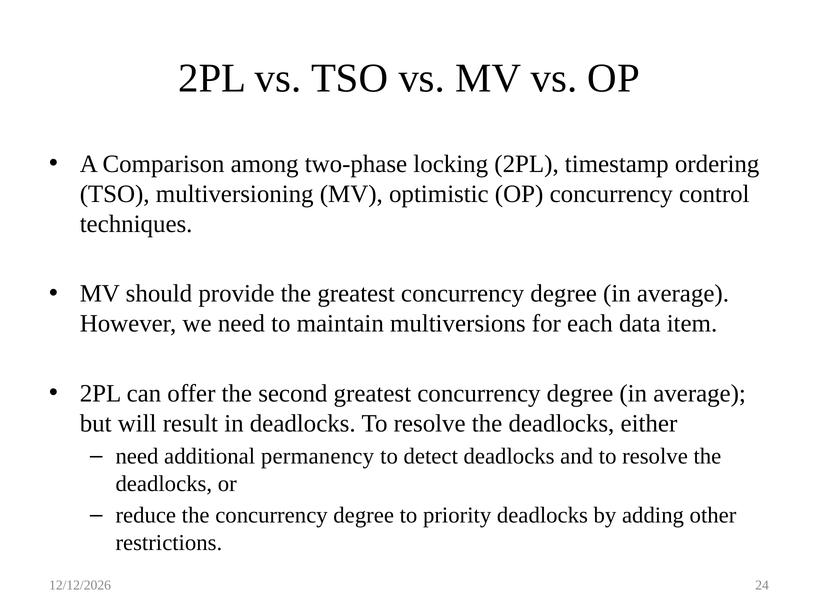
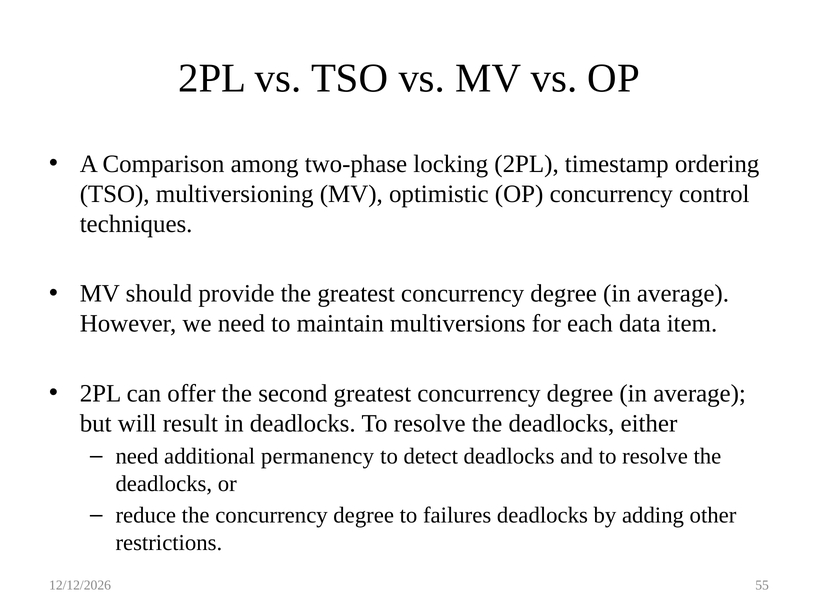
priority: priority -> failures
24: 24 -> 55
